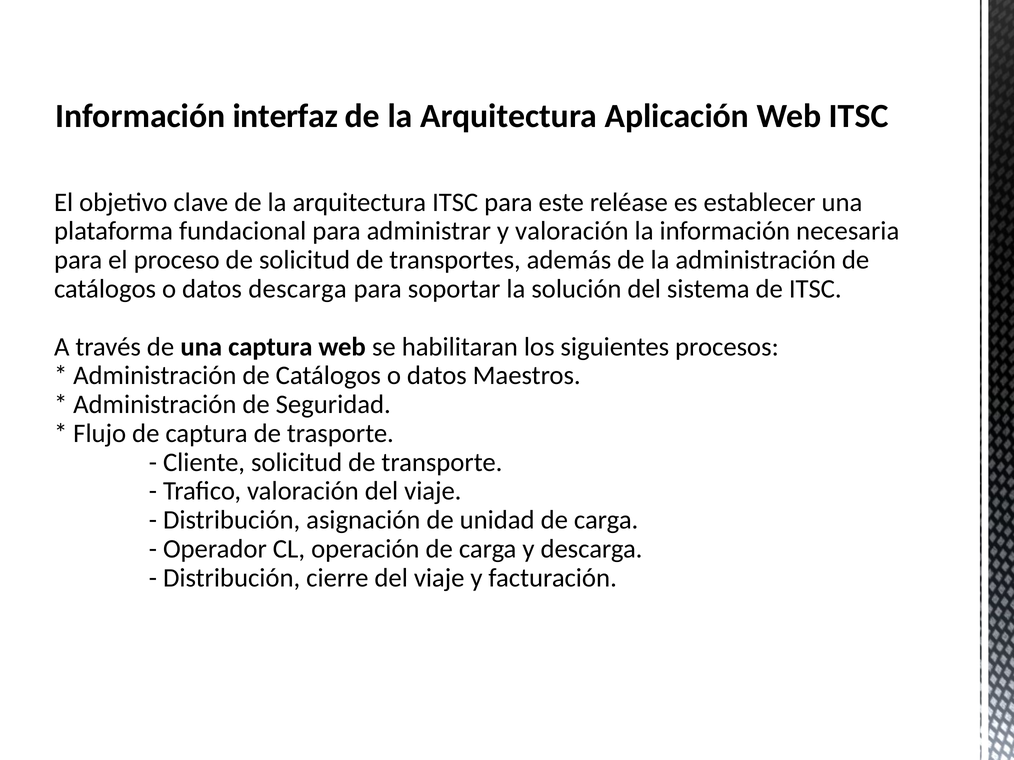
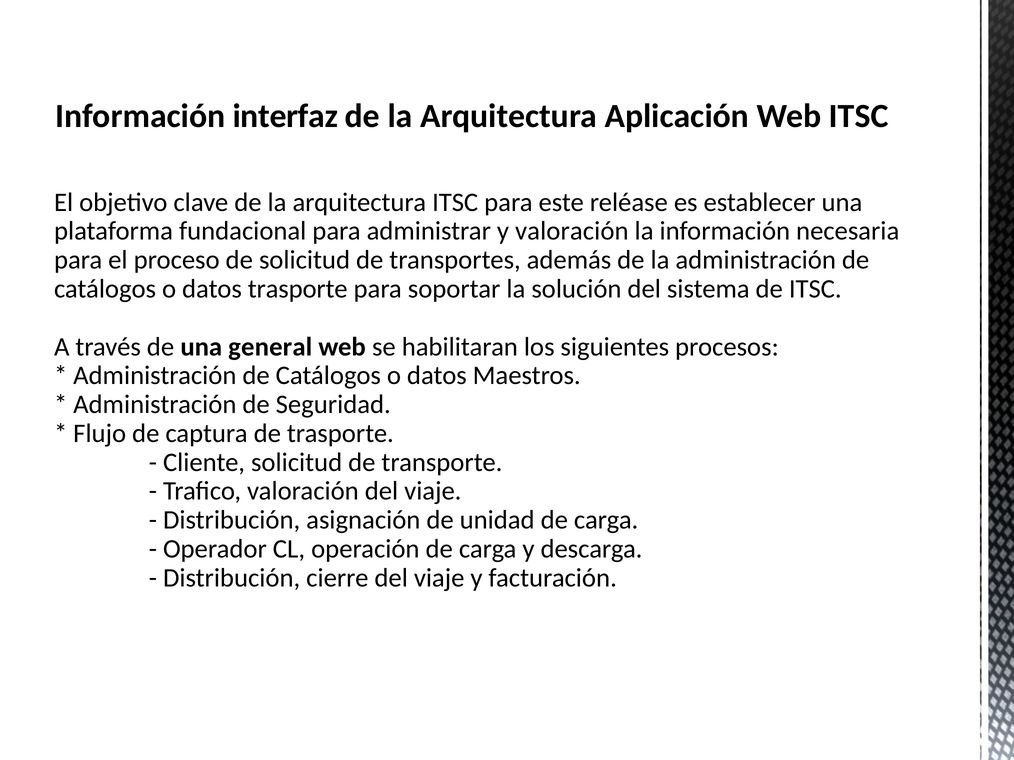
datos descarga: descarga -> trasporte
una captura: captura -> general
